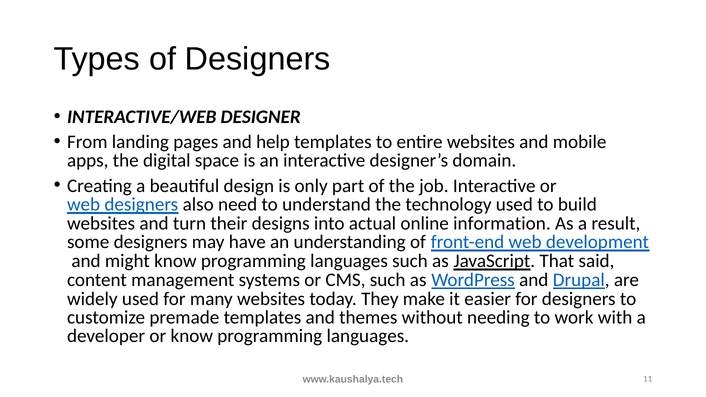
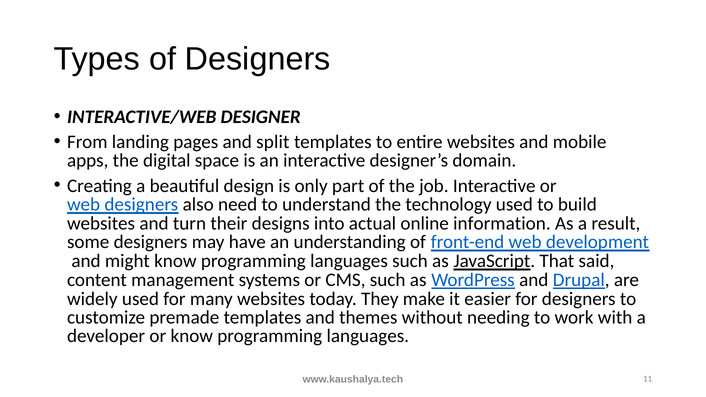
help: help -> split
